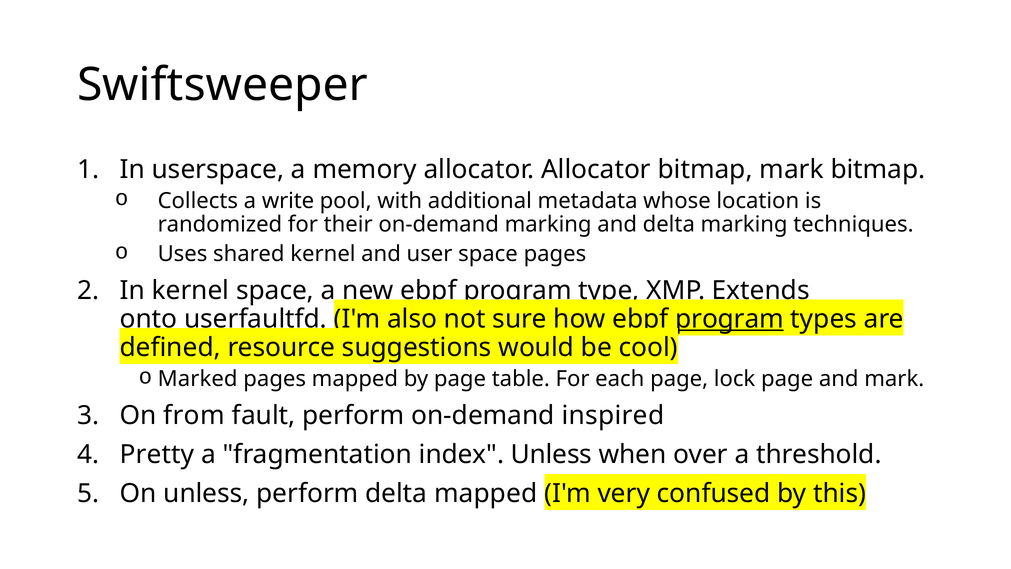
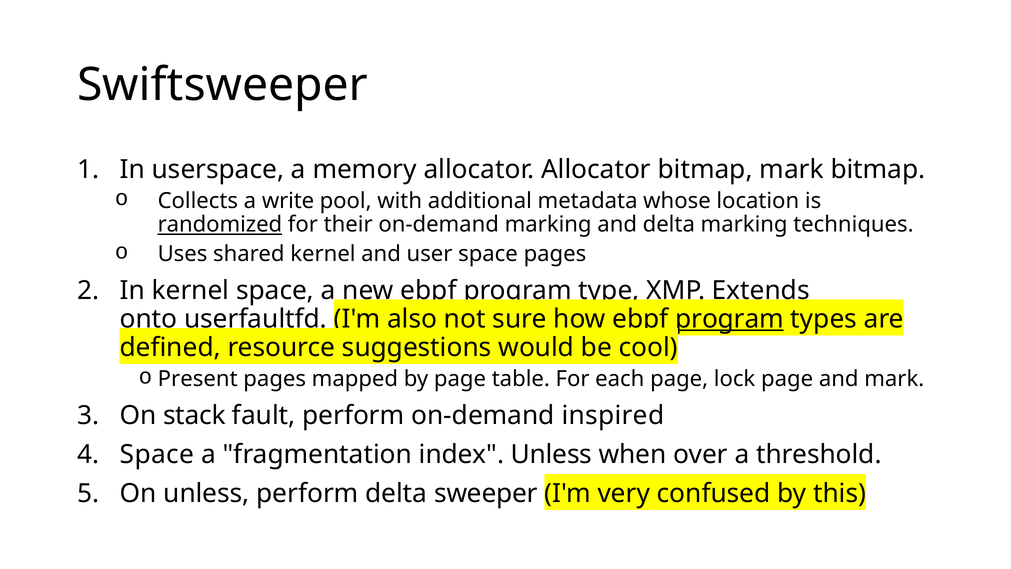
randomized underline: none -> present
Marked: Marked -> Present
from: from -> stack
Pretty at (157, 454): Pretty -> Space
delta mapped: mapped -> sweeper
